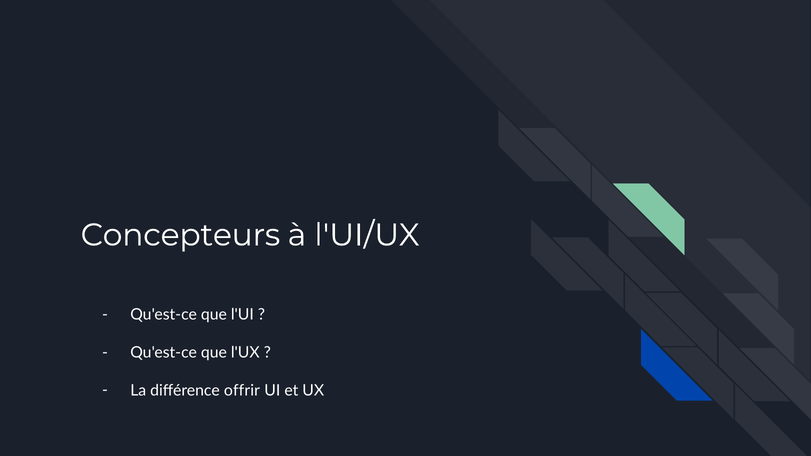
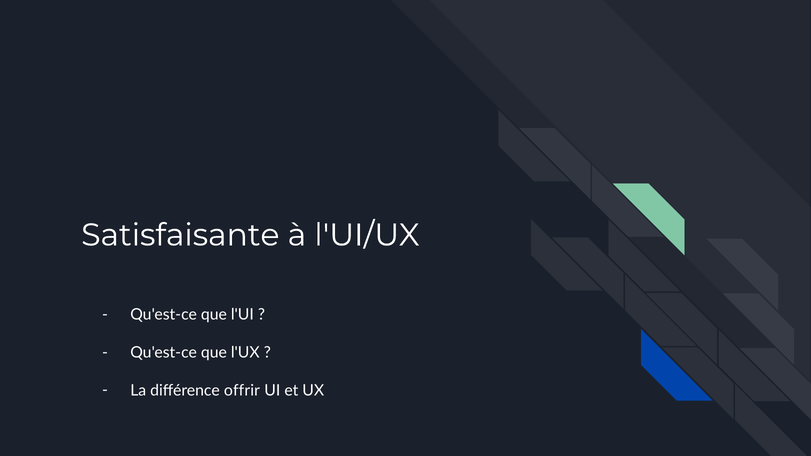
Concepteurs: Concepteurs -> Satisfaisante
